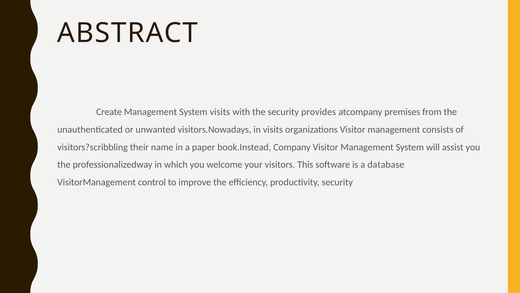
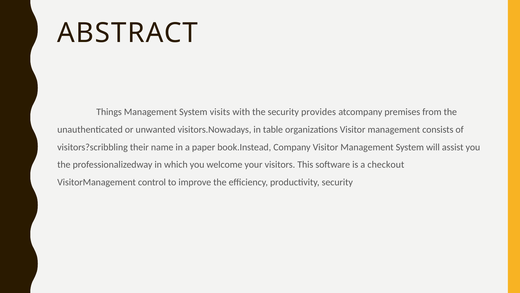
Create: Create -> Things
in visits: visits -> table
database: database -> checkout
